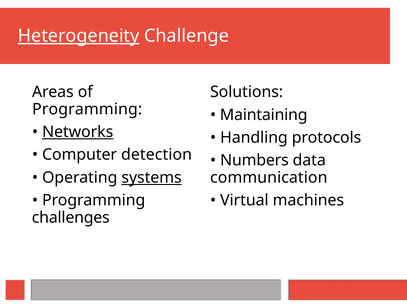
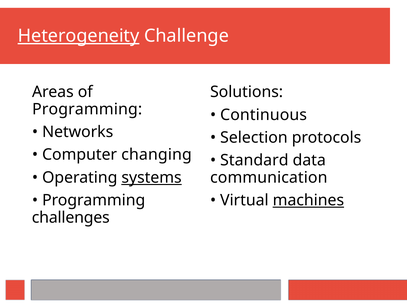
Maintaining: Maintaining -> Continuous
Networks underline: present -> none
Handling: Handling -> Selection
detection: detection -> changing
Numbers: Numbers -> Standard
machines underline: none -> present
